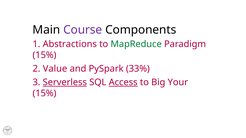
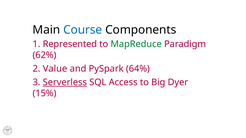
Course colour: purple -> blue
Abstractions: Abstractions -> Represented
15% at (44, 55): 15% -> 62%
33%: 33% -> 64%
Access underline: present -> none
Your: Your -> Dyer
